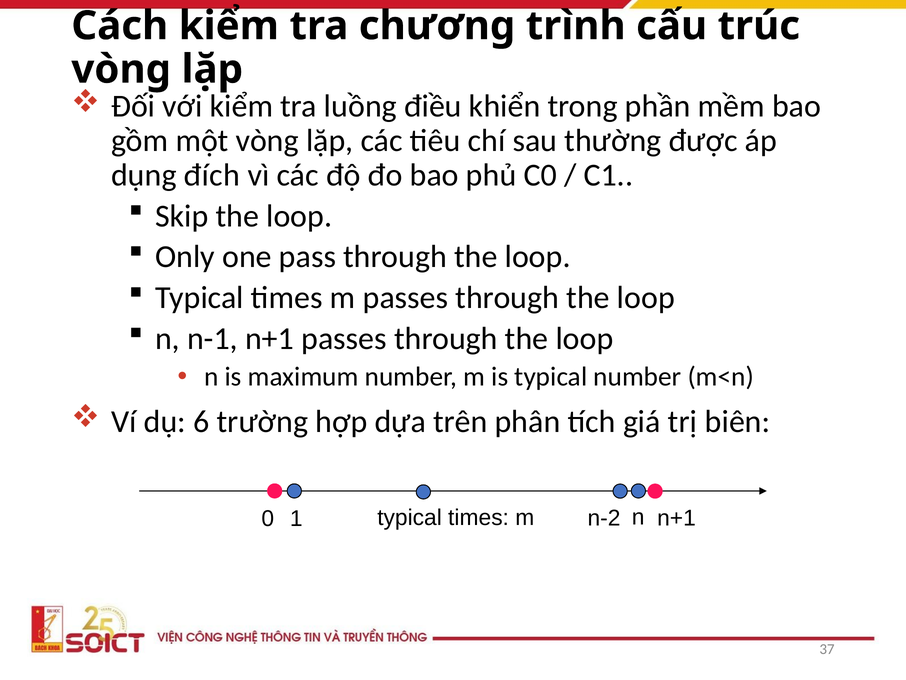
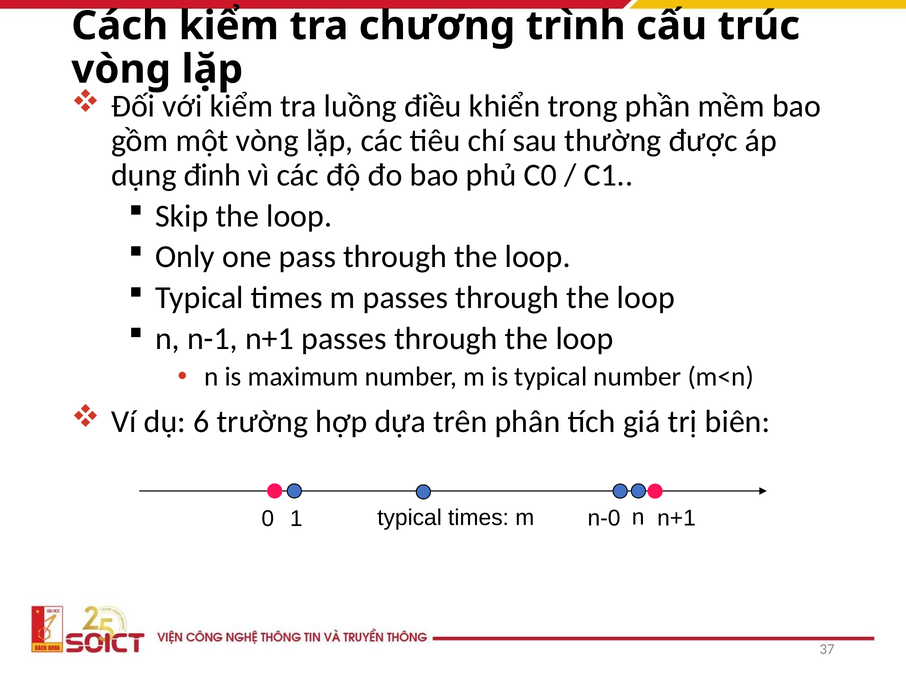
đích: đích -> đinh
n-2: n-2 -> n-0
